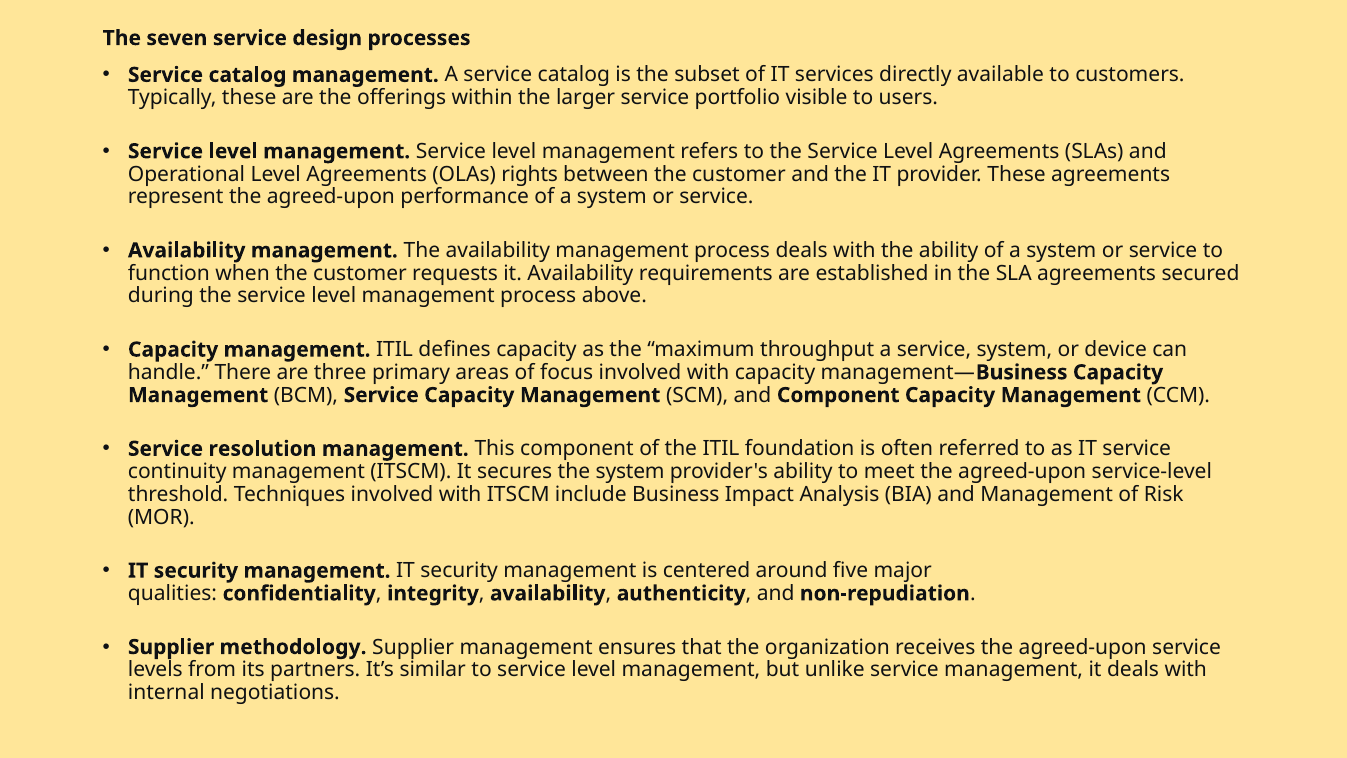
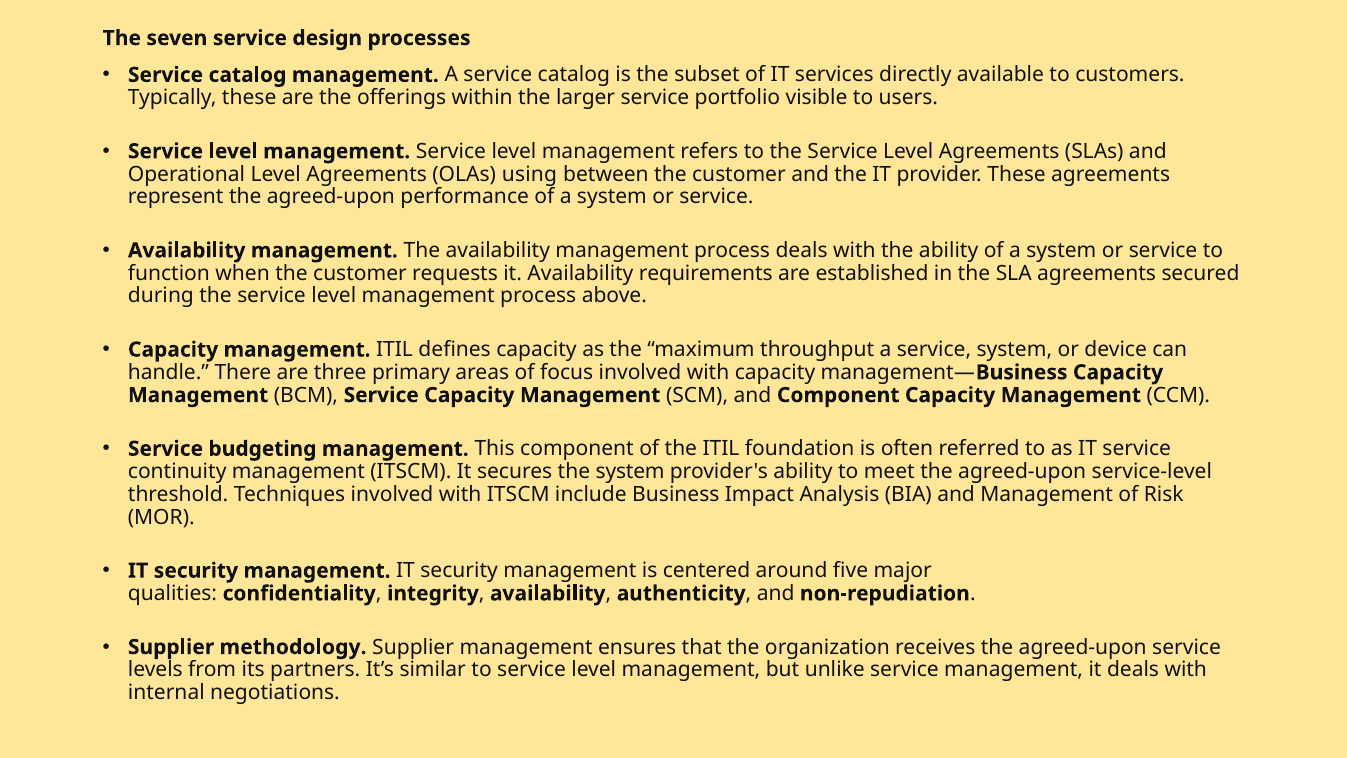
rights: rights -> using
resolution: resolution -> budgeting
